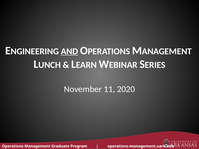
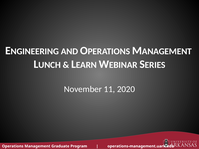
AND underline: present -> none
